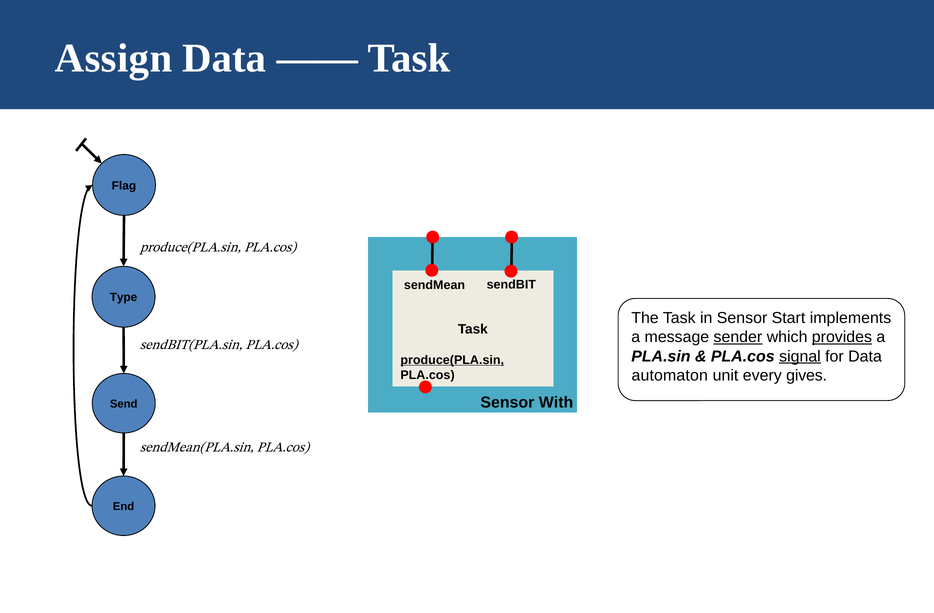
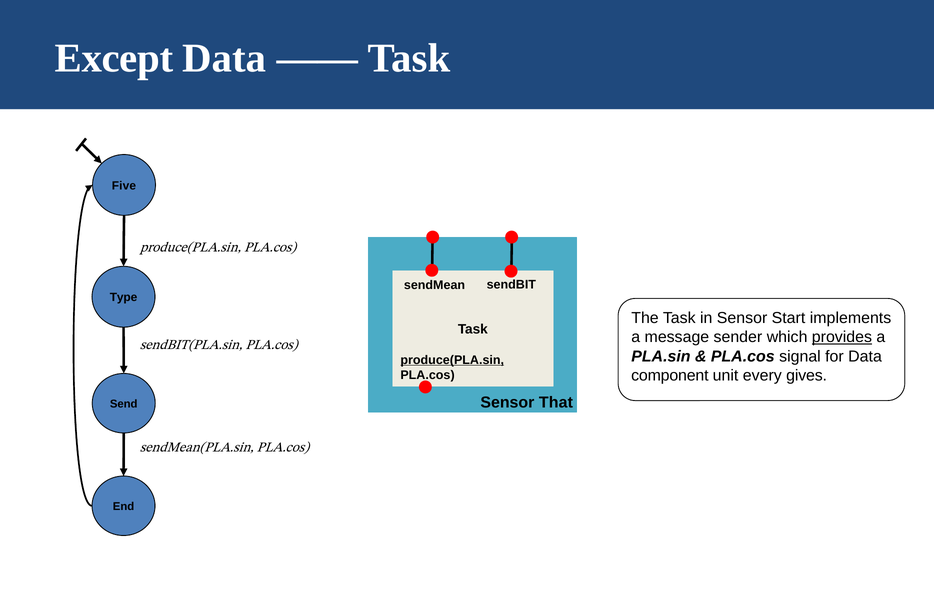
Assign: Assign -> Except
Flag: Flag -> Five
sender underline: present -> none
signal underline: present -> none
automaton: automaton -> component
With: With -> That
